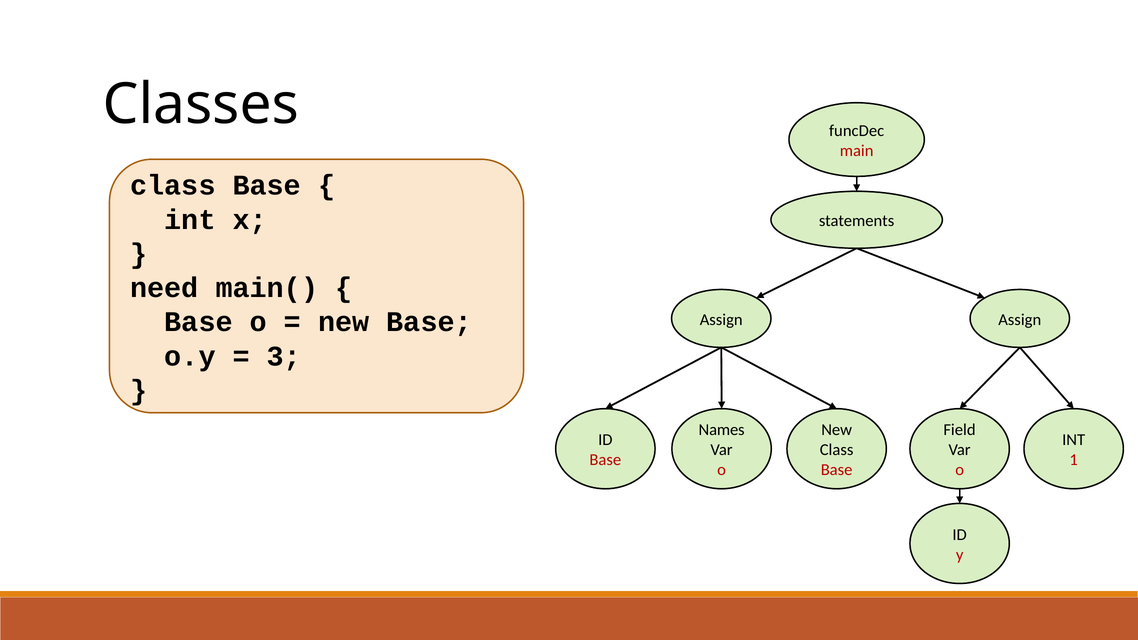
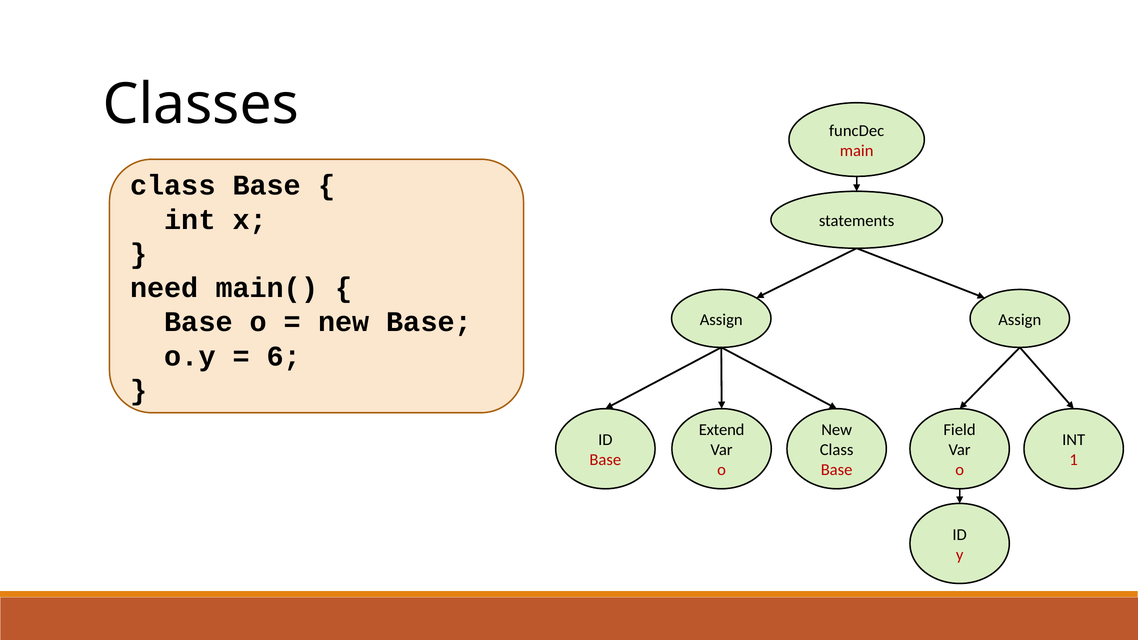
3: 3 -> 6
Names: Names -> Extend
